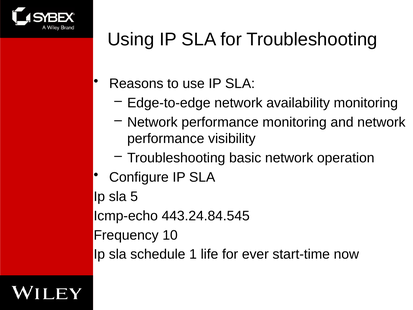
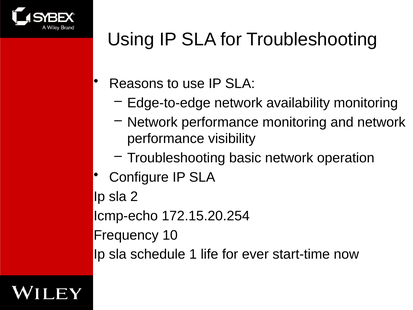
5: 5 -> 2
443.24.84.545: 443.24.84.545 -> 172.15.20.254
